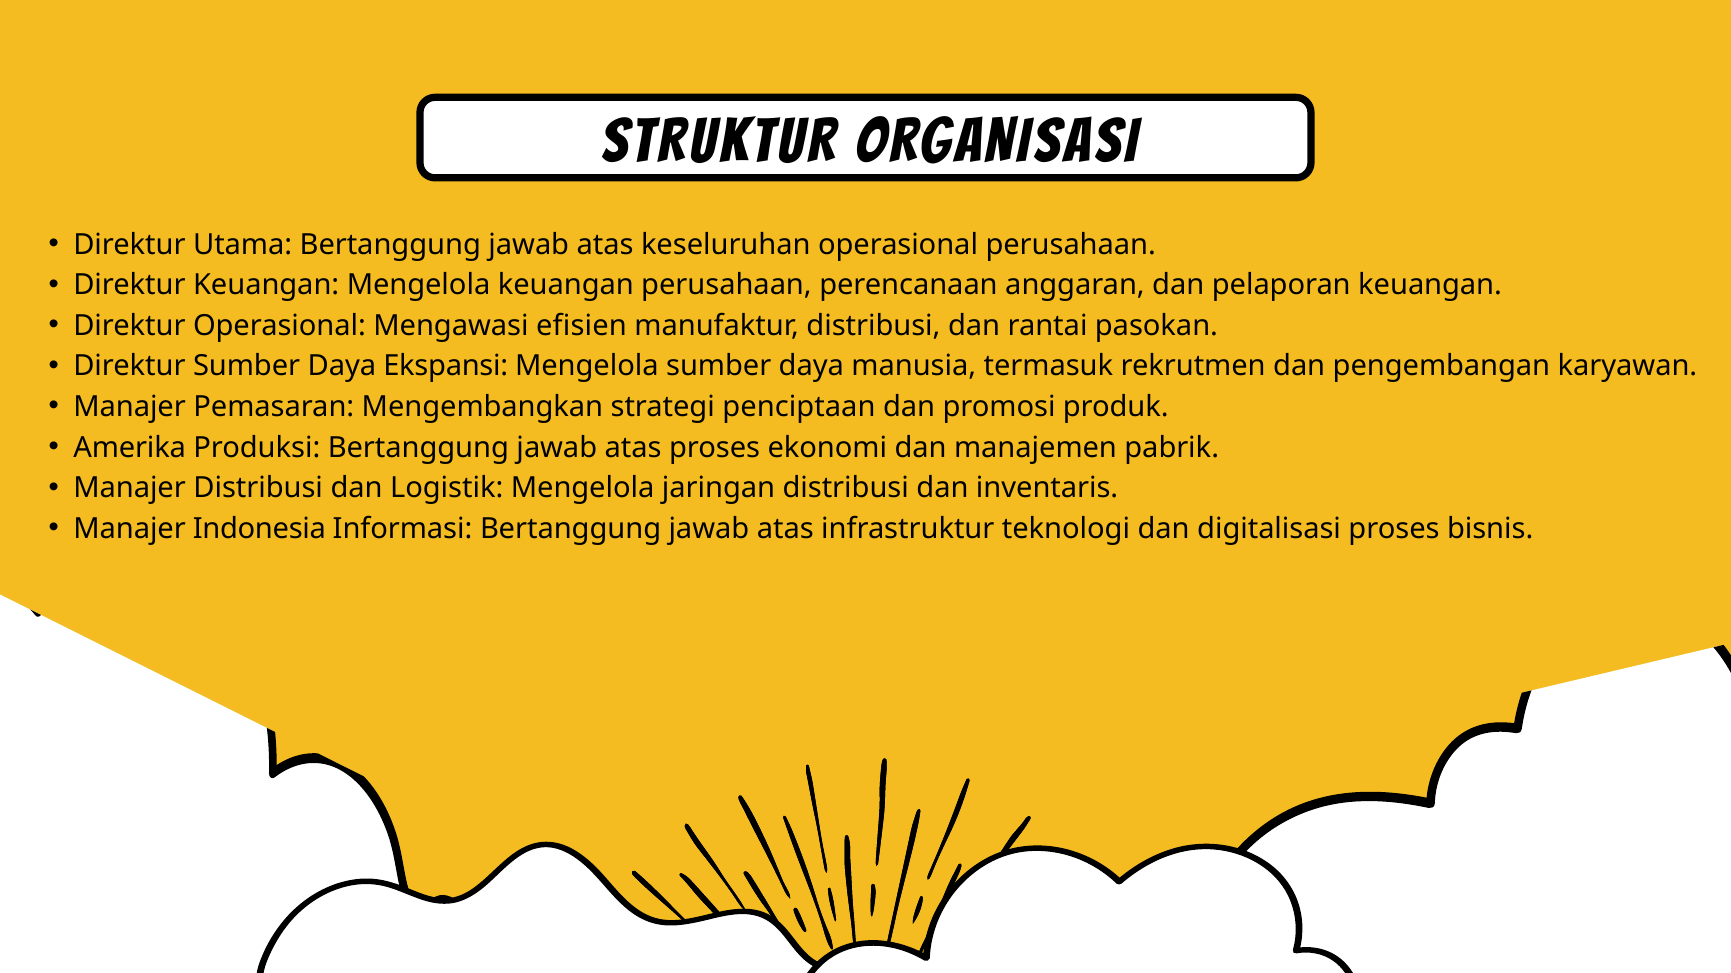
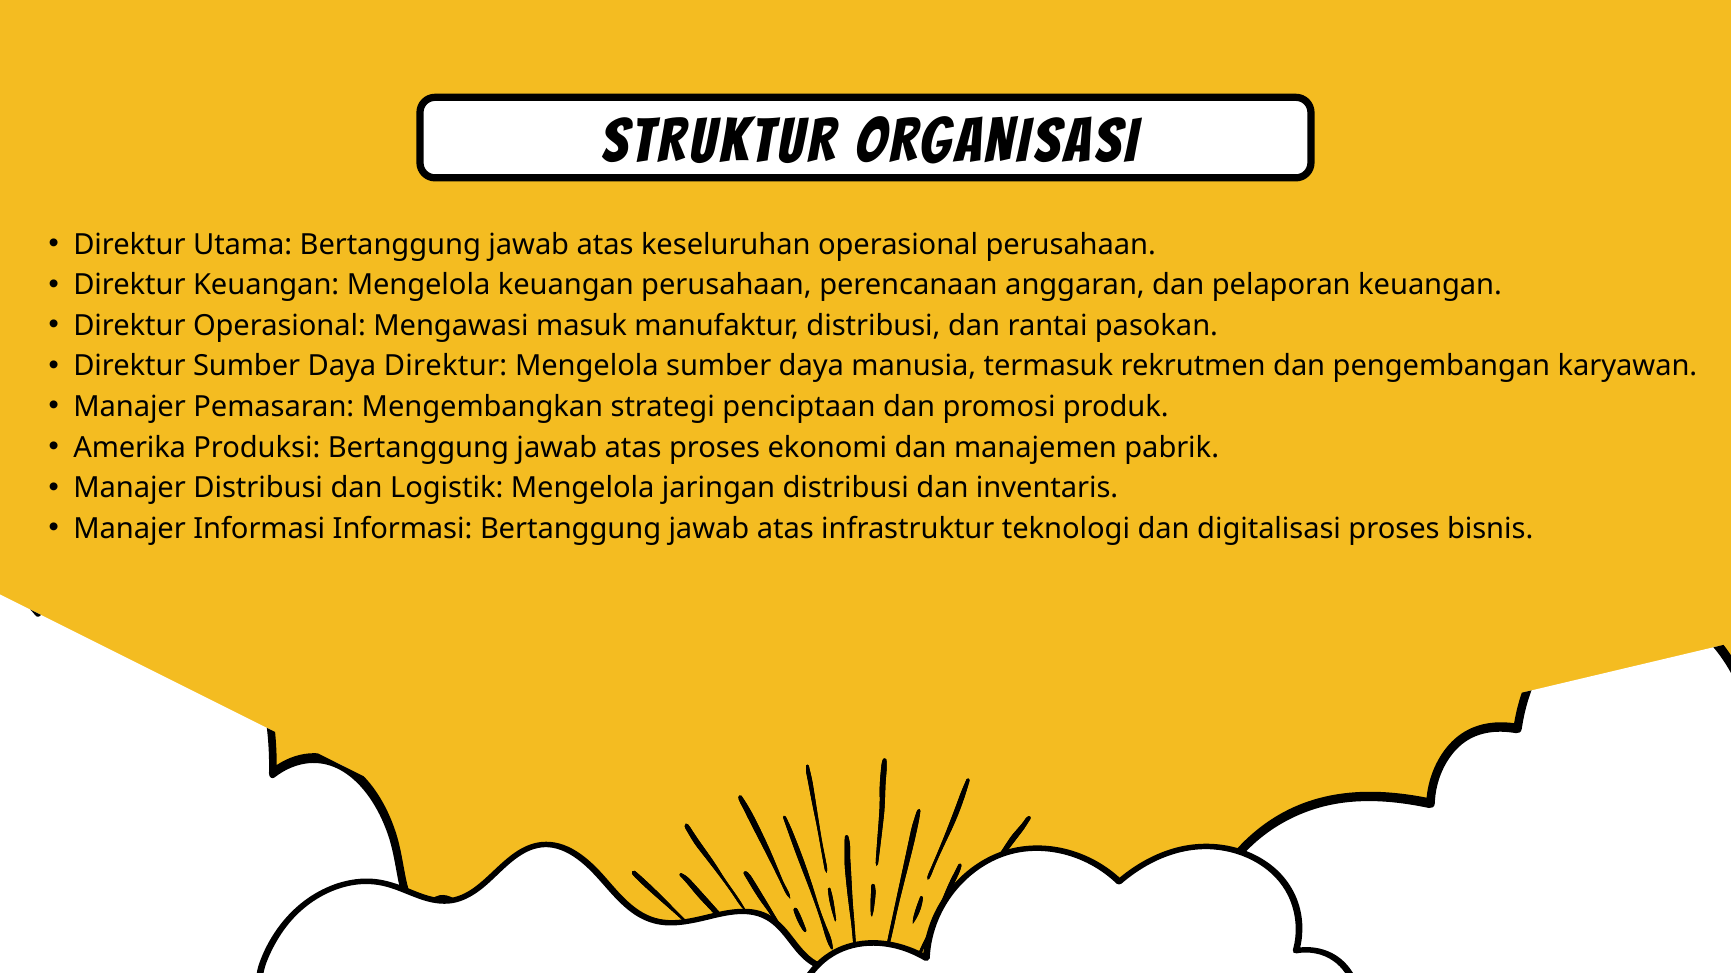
efisien: efisien -> masuk
Daya Ekspansi: Ekspansi -> Direktur
Manajer Indonesia: Indonesia -> Informasi
